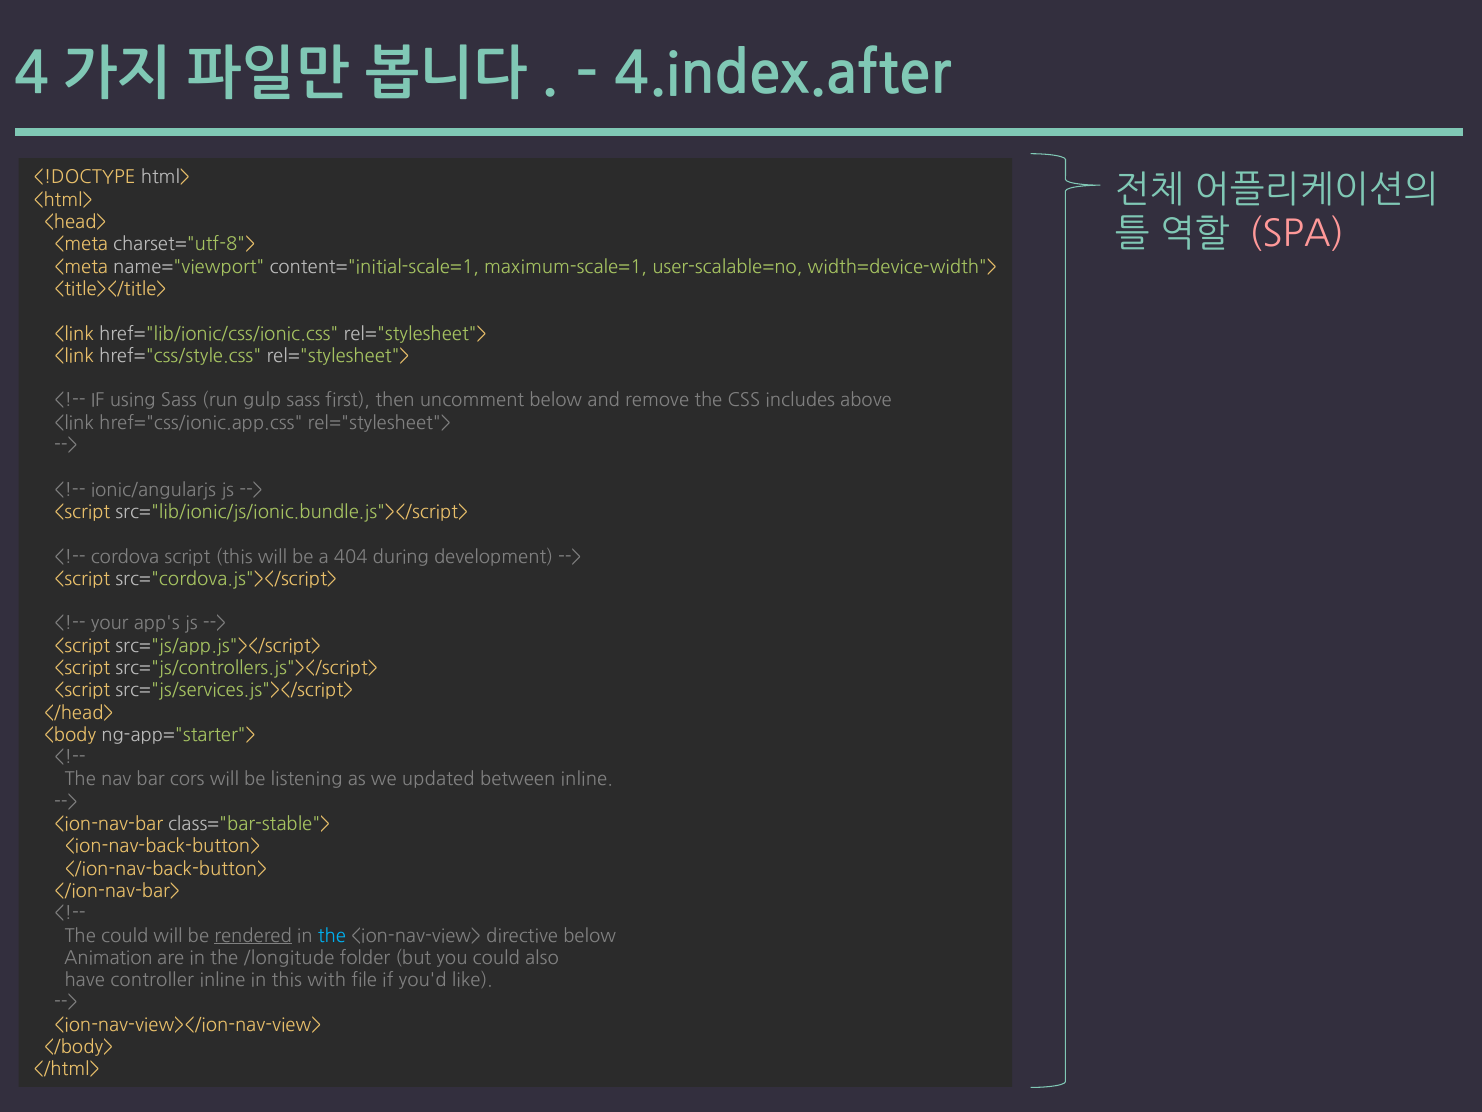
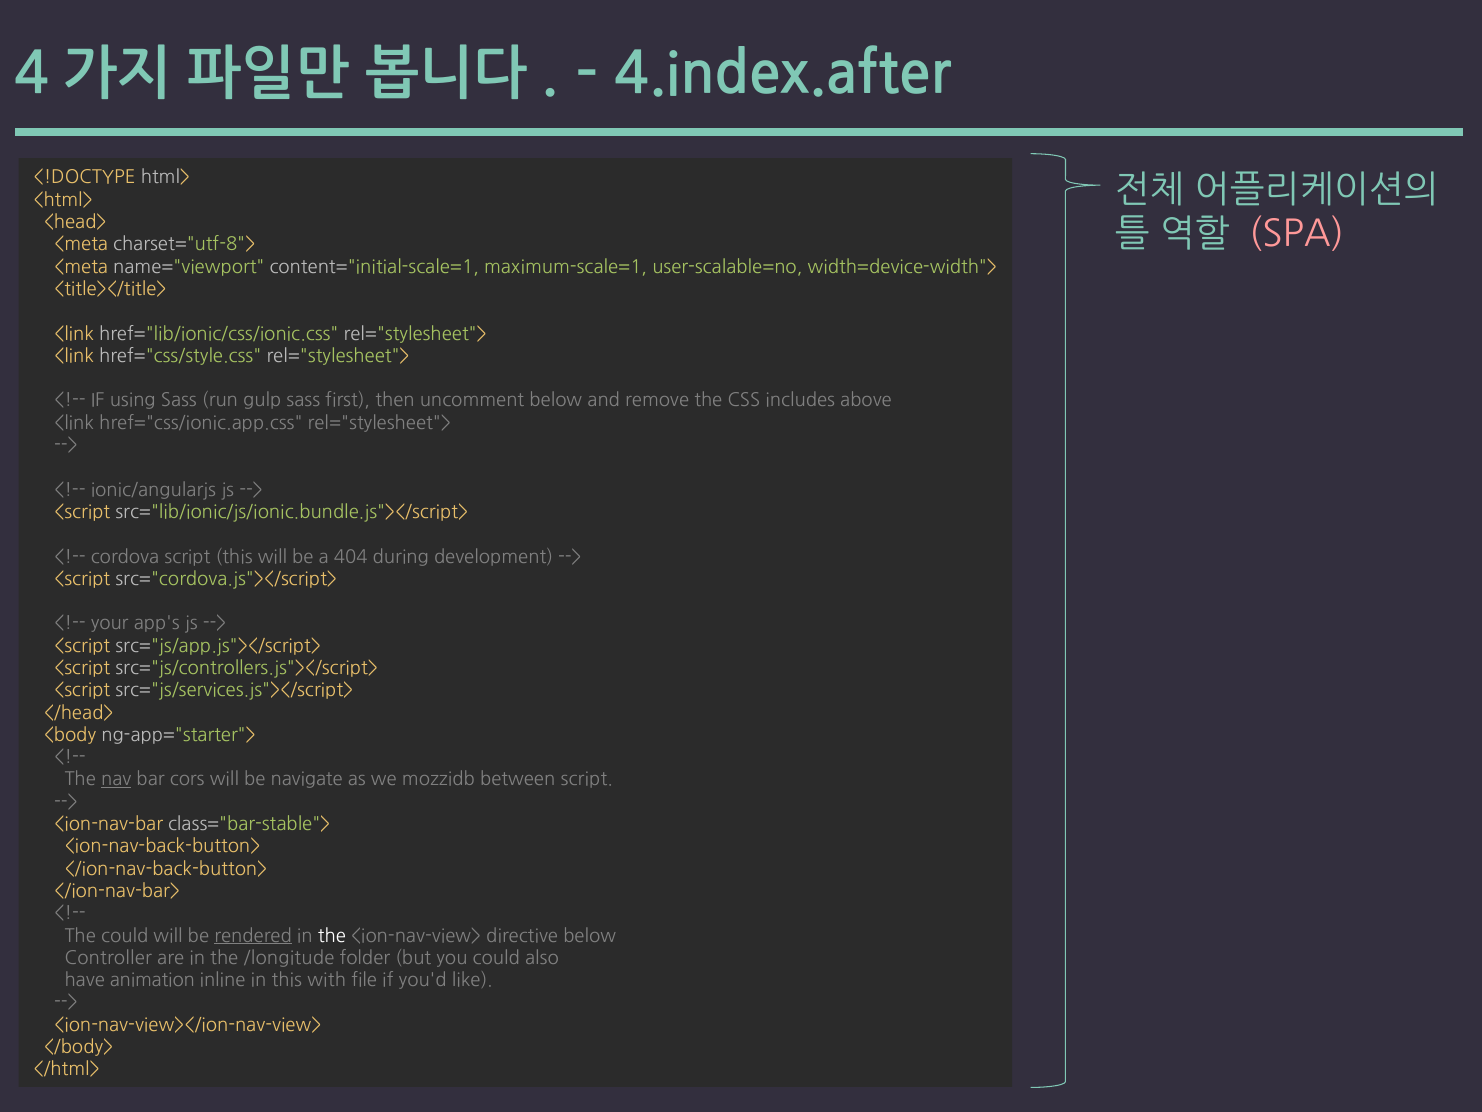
nav underline: none -> present
listening: listening -> navigate
updated: updated -> mozzidb
between inline: inline -> script
the at (332, 936) colour: light blue -> white
Animation: Animation -> Controller
controller: controller -> animation
